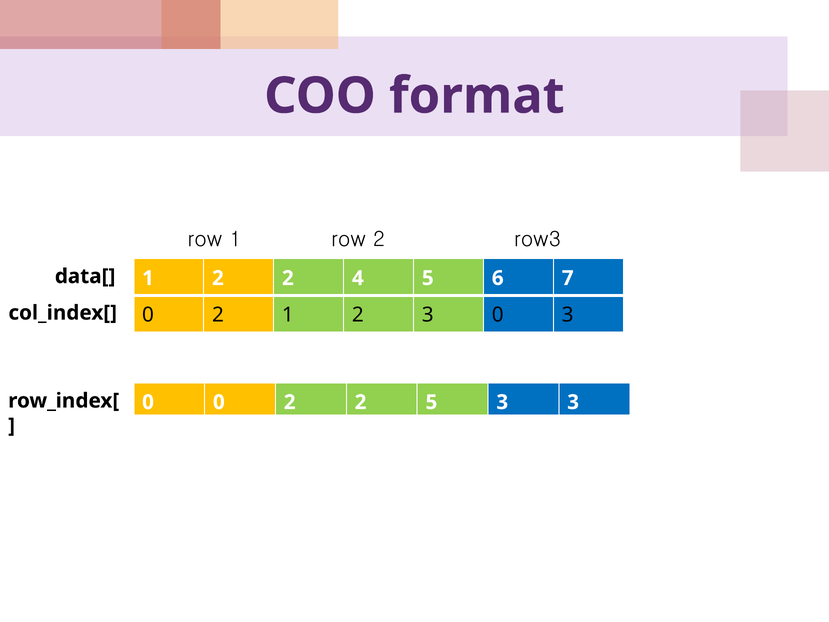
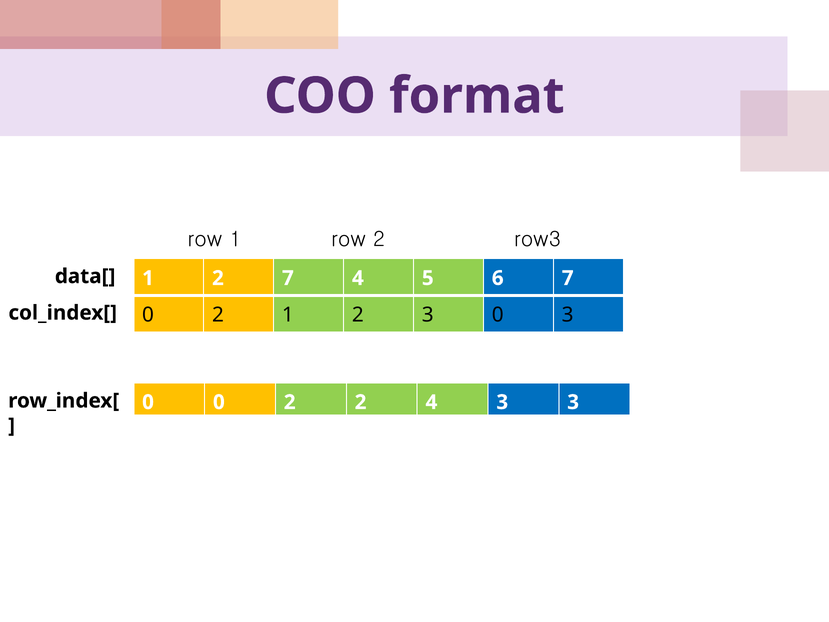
1 2 2: 2 -> 7
2 5: 5 -> 4
